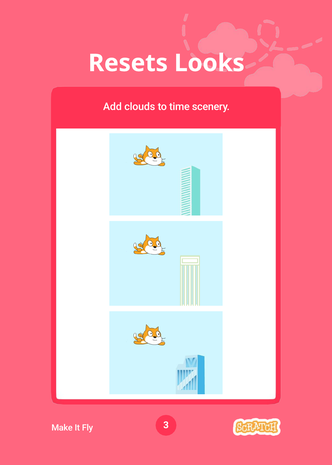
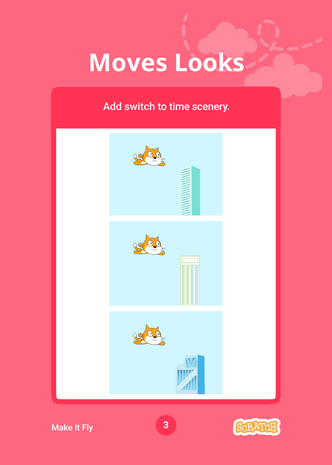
Resets: Resets -> Moves
clouds: clouds -> switch
